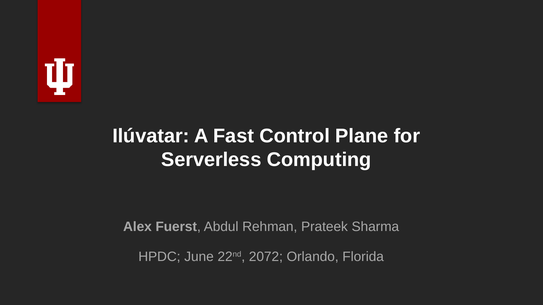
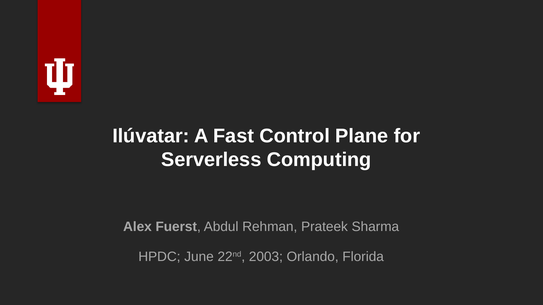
2072: 2072 -> 2003
